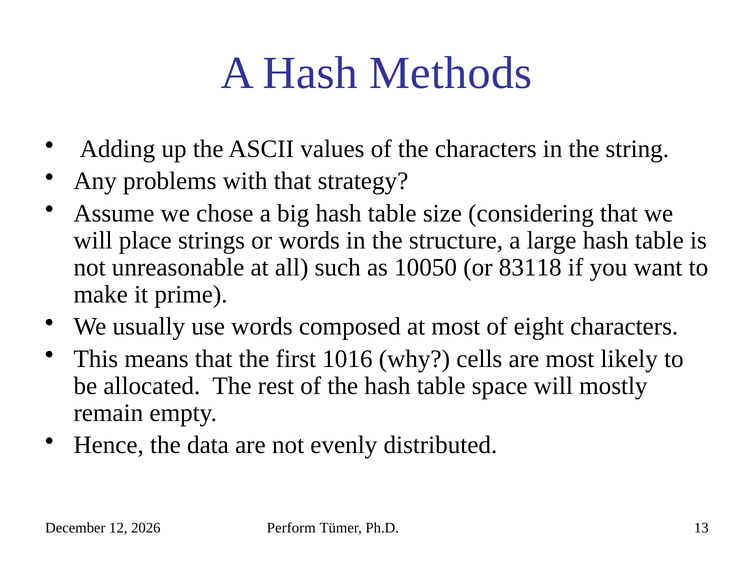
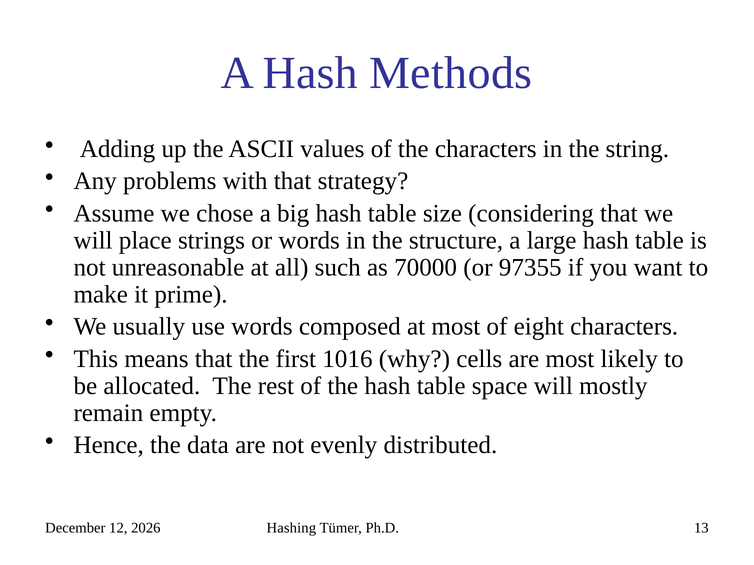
10050: 10050 -> 70000
83118: 83118 -> 97355
Perform: Perform -> Hashing
